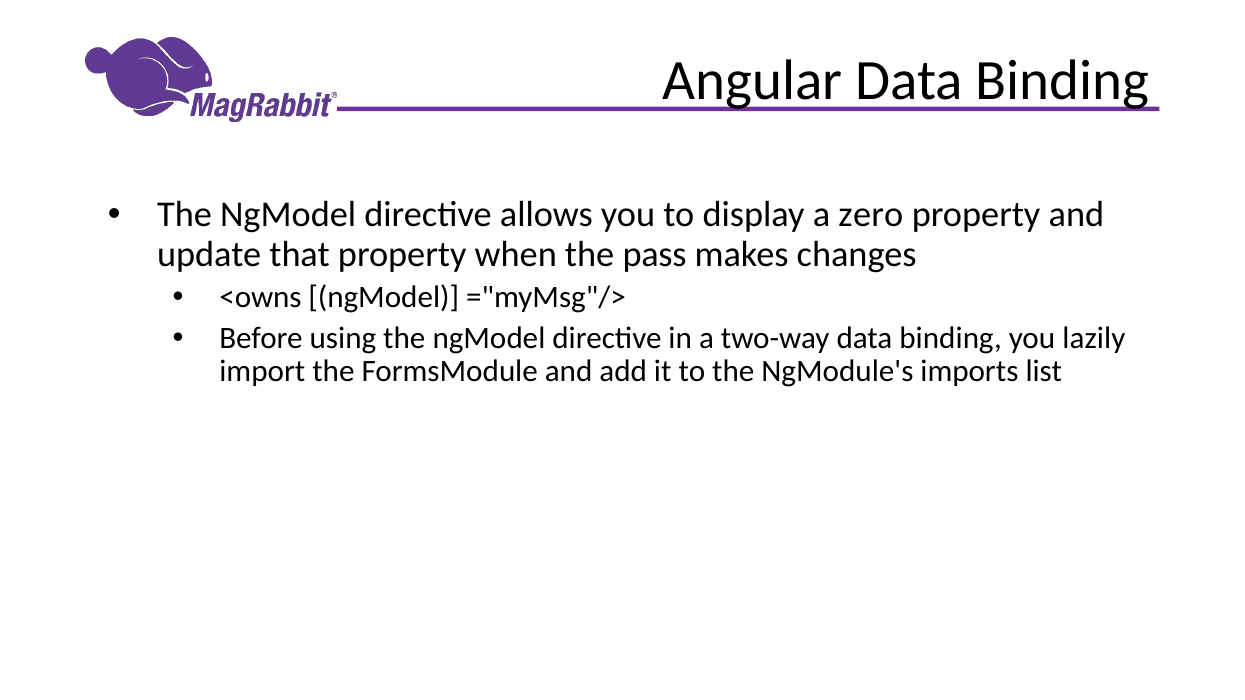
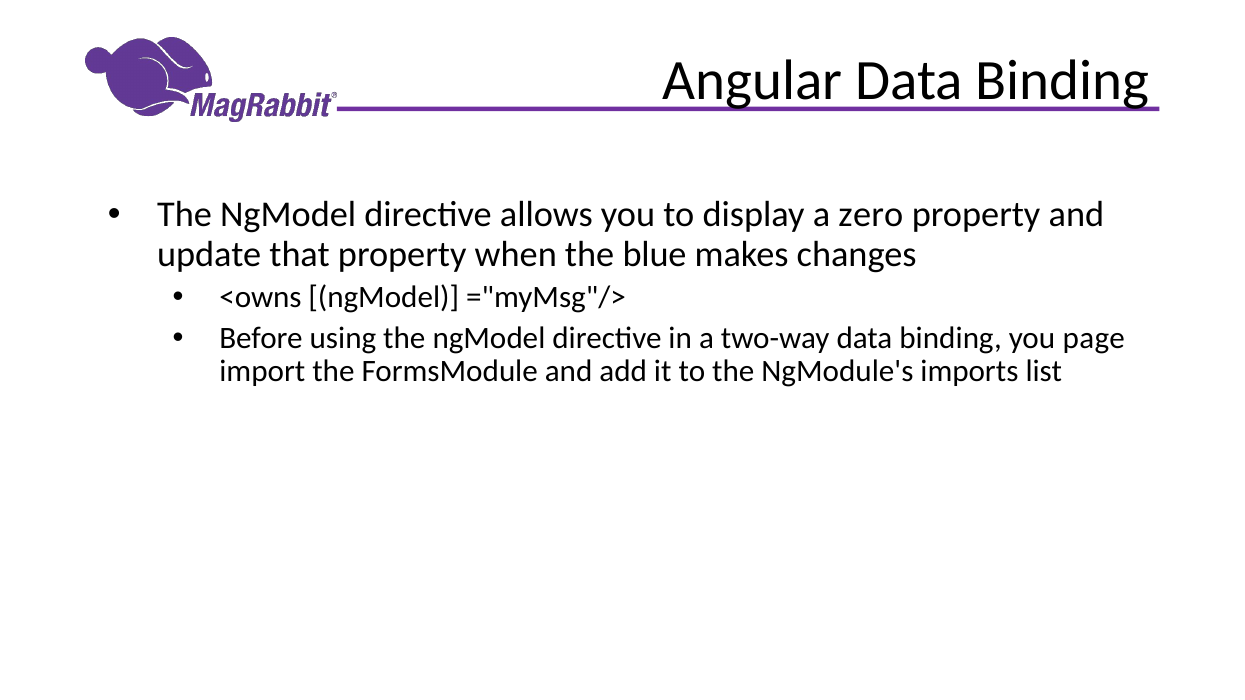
pass: pass -> blue
lazily: lazily -> page
